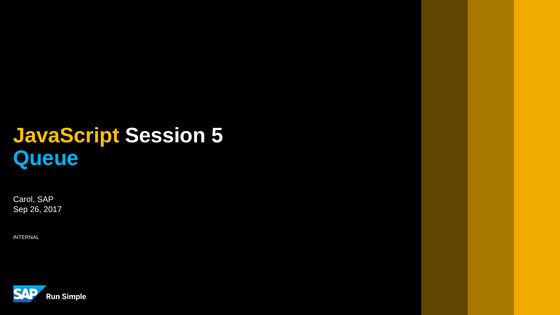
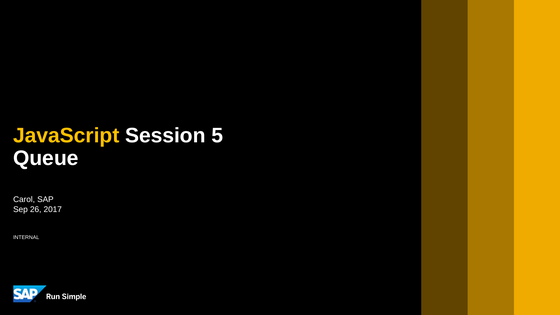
Queue colour: light blue -> white
